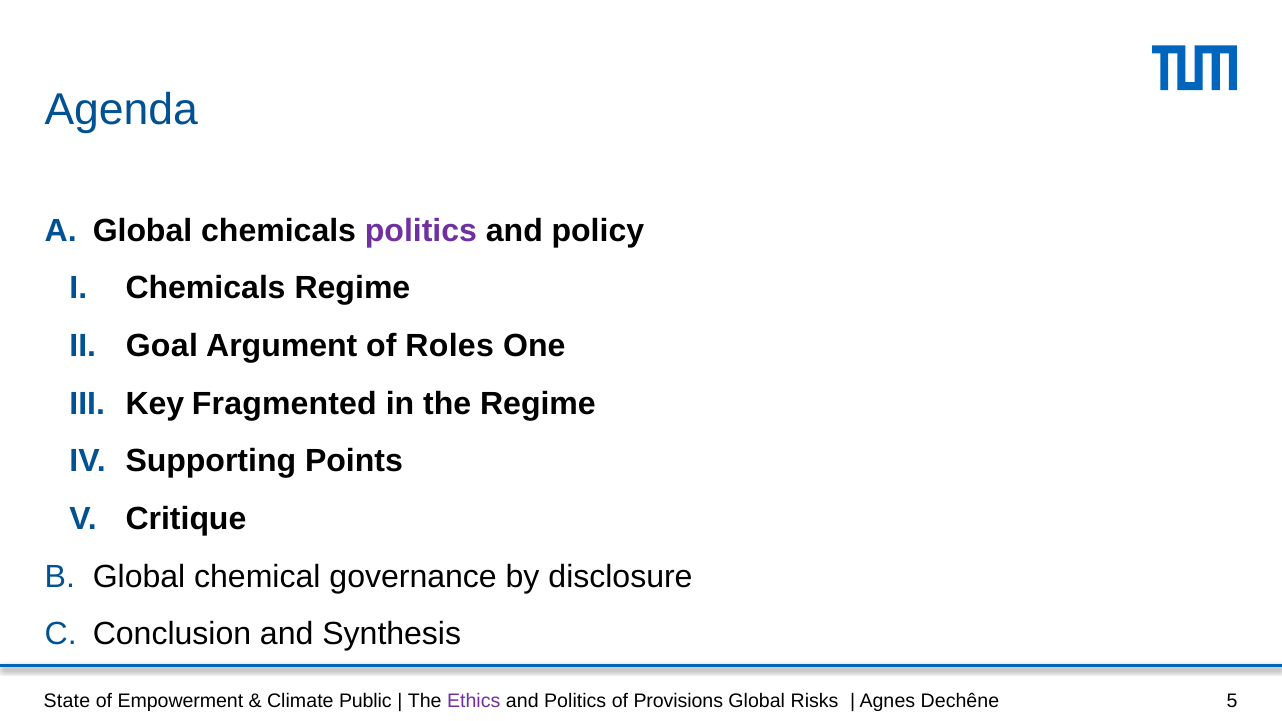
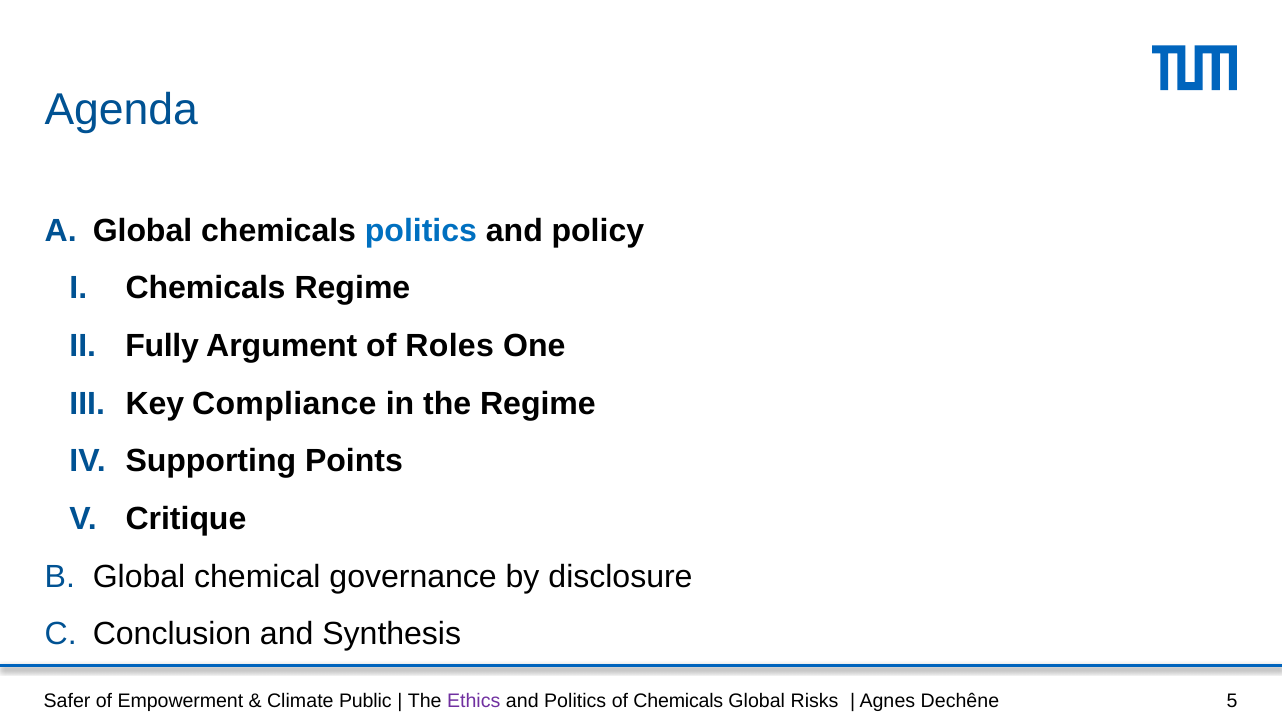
politics at (421, 231) colour: purple -> blue
Goal: Goal -> Fully
Fragmented: Fragmented -> Compliance
State: State -> Safer
of Provisions: Provisions -> Chemicals
